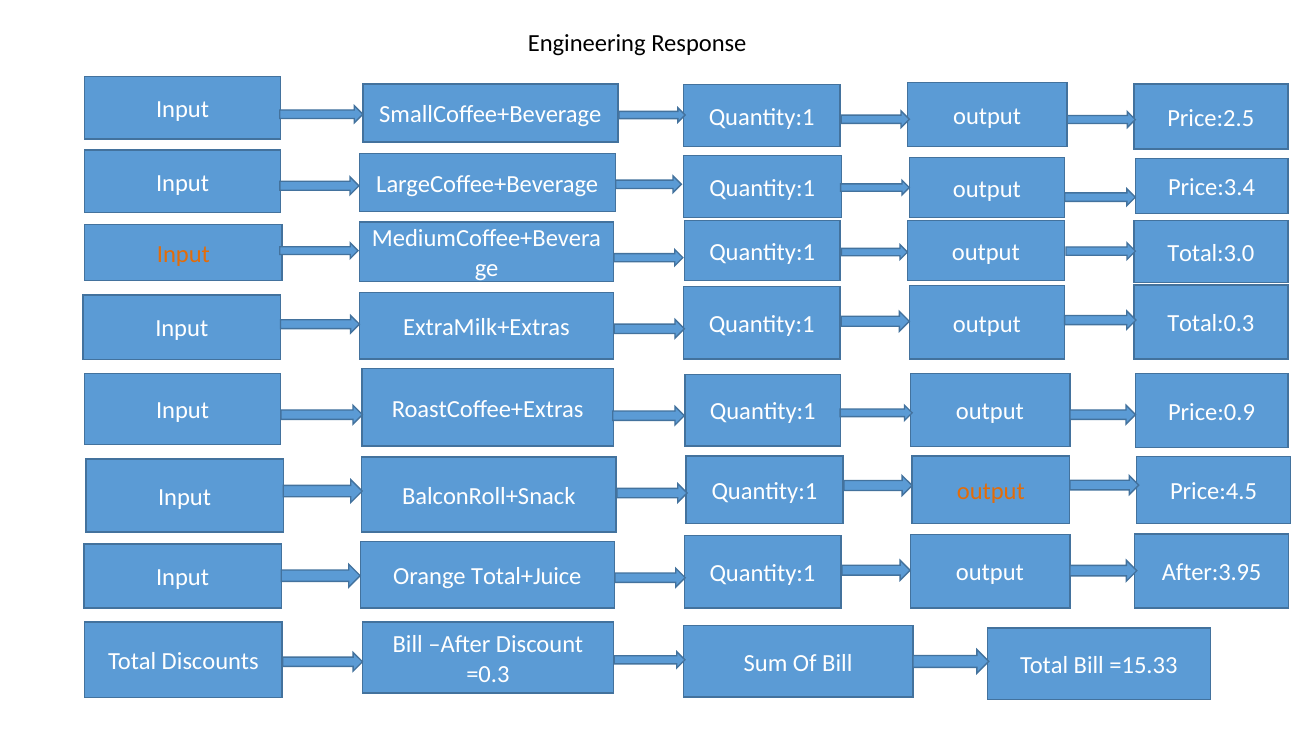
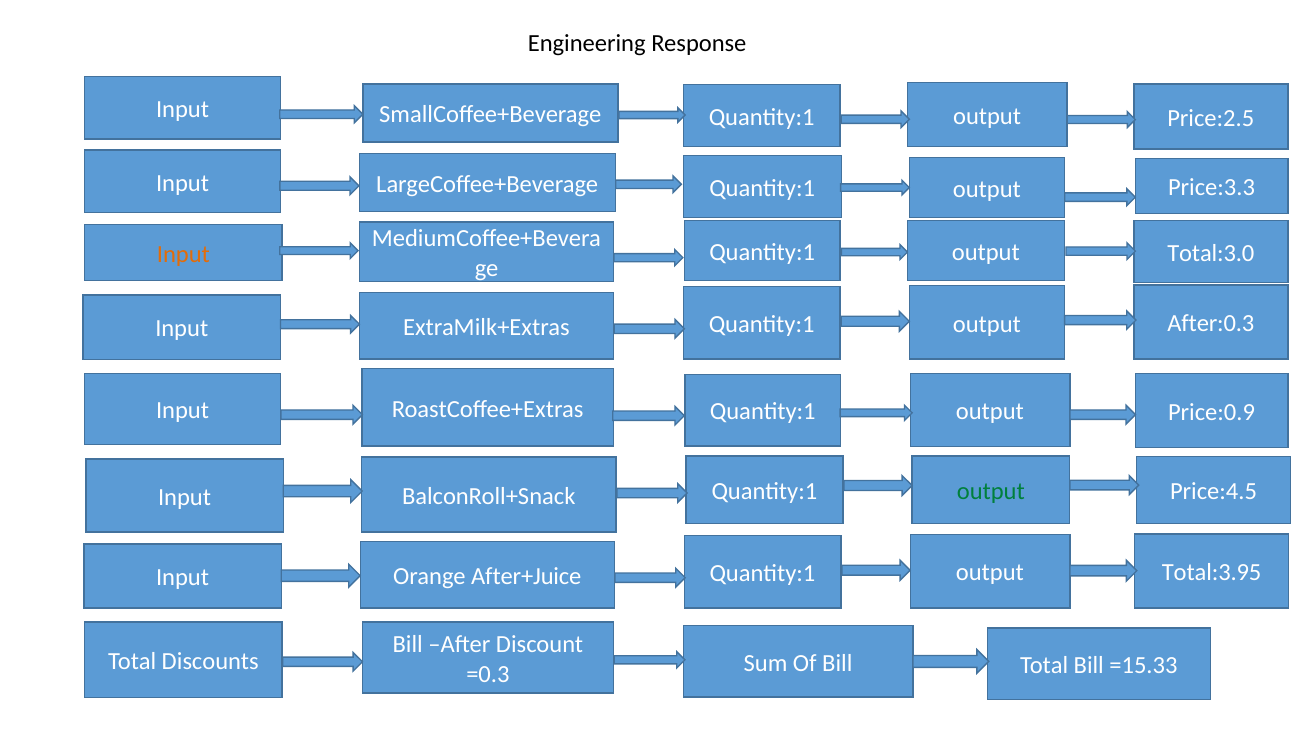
Price:3.4: Price:3.4 -> Price:3.3
Total:0.3: Total:0.3 -> After:0.3
output at (991, 491) colour: orange -> green
Total+Juice: Total+Juice -> After+Juice
After:3.95: After:3.95 -> Total:3.95
